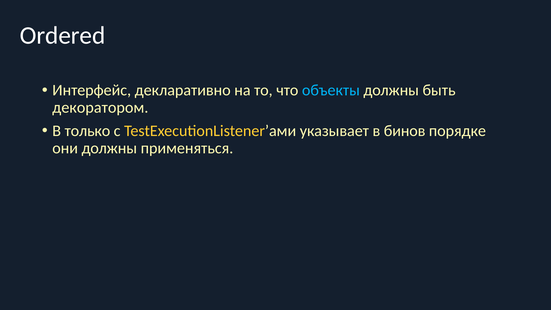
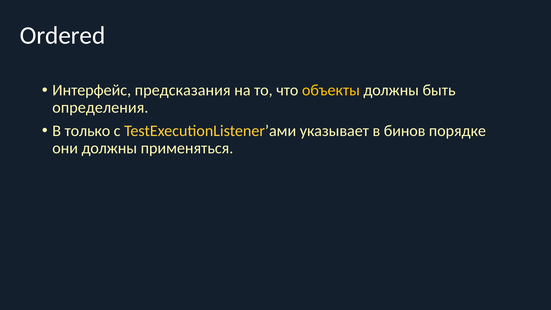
декларативно: декларативно -> предсказания
объекты colour: light blue -> yellow
декоратором: декоратором -> определения
